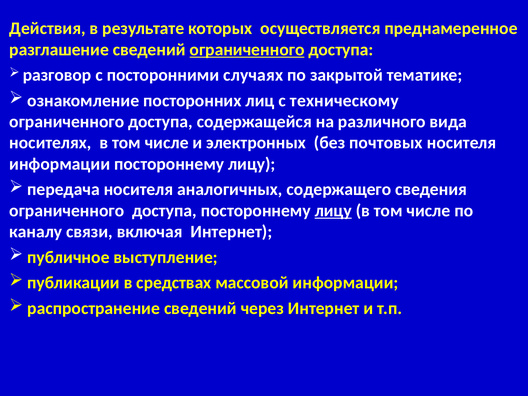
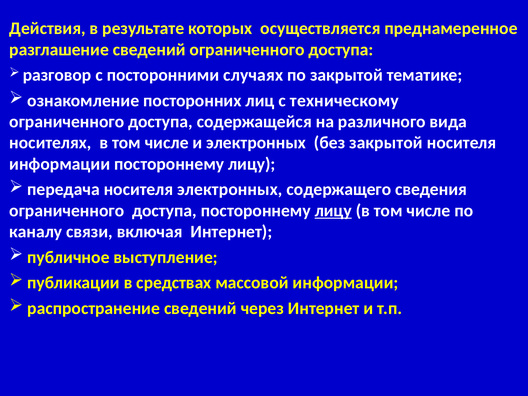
ограниченного at (247, 50) underline: present -> none
без почтовых: почтовых -> закрытой
носителя аналогичных: аналогичных -> электронных
